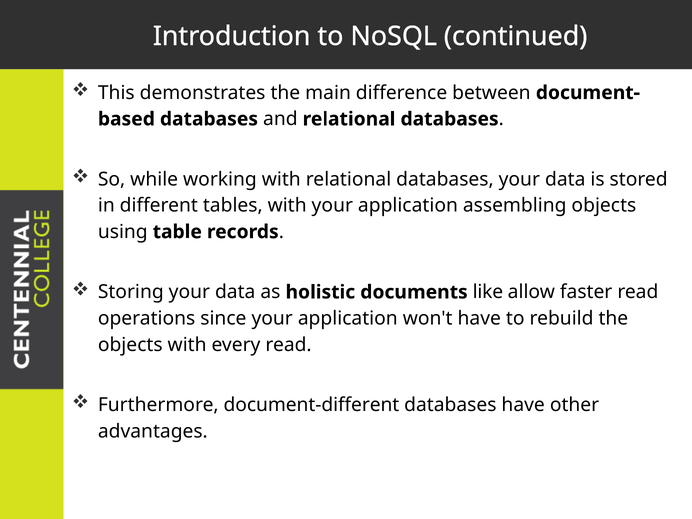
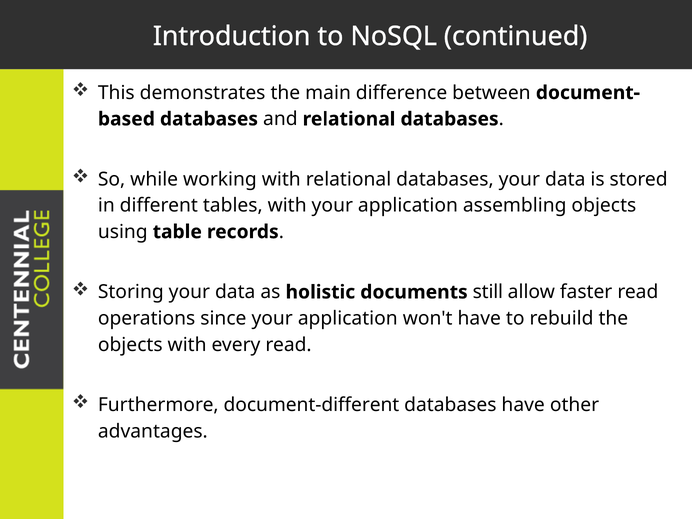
like: like -> still
